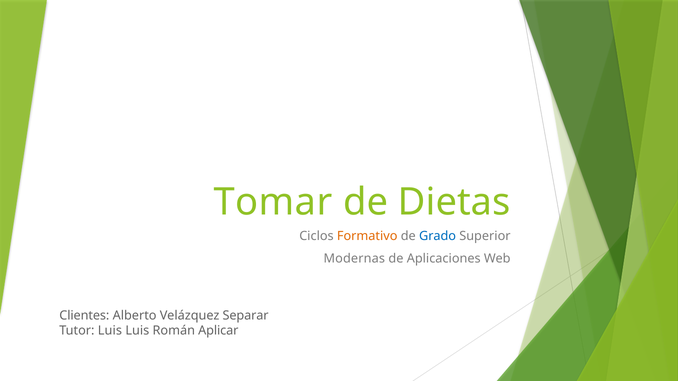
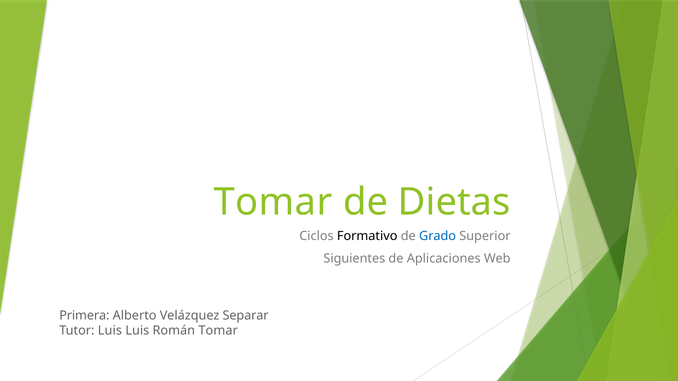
Formativo colour: orange -> black
Modernas: Modernas -> Siguientes
Clientes: Clientes -> Primera
Román Aplicar: Aplicar -> Tomar
